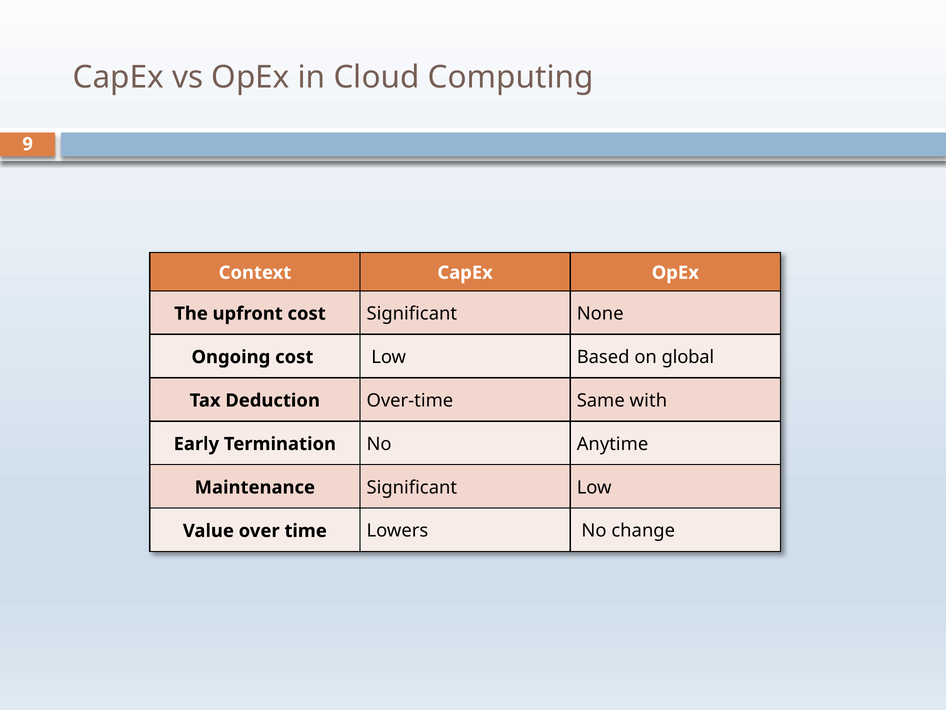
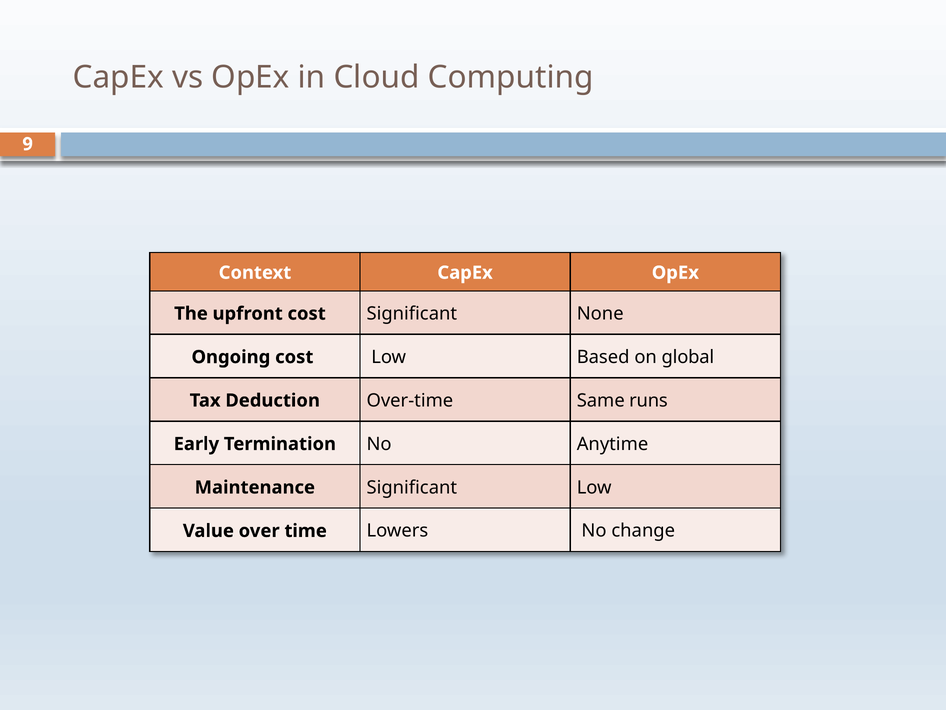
with: with -> runs
